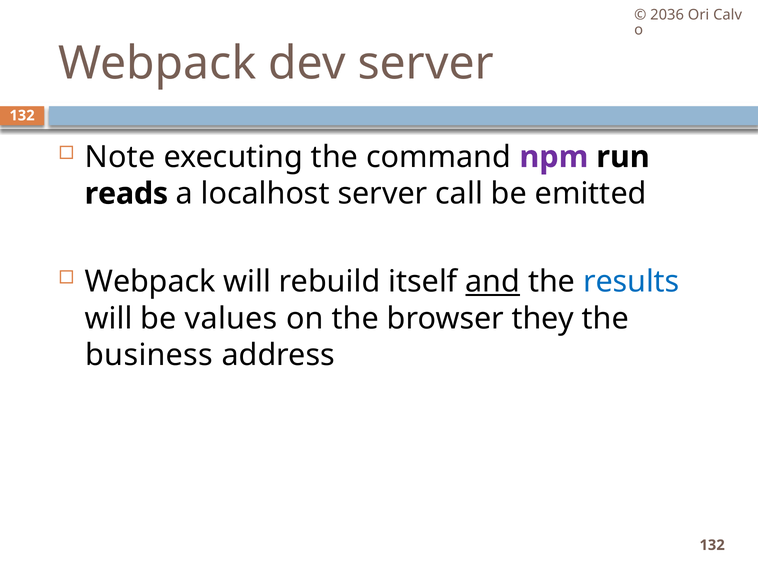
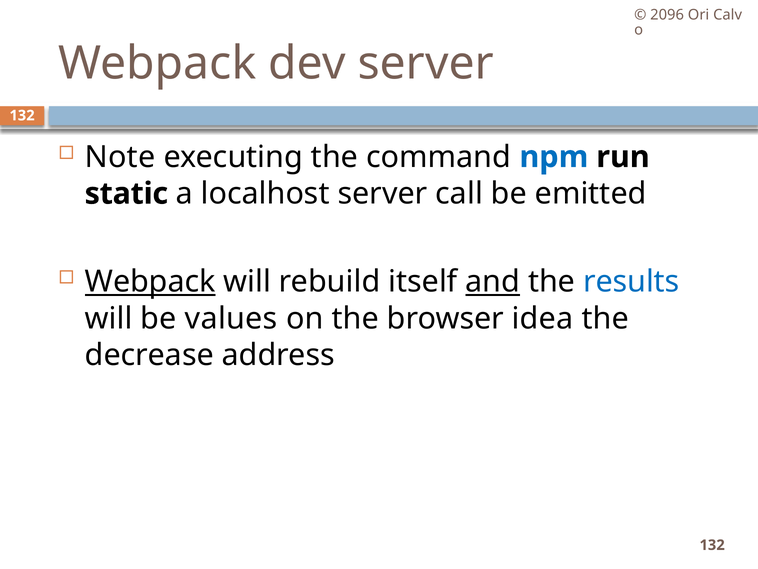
2036: 2036 -> 2096
npm colour: purple -> blue
reads: reads -> static
Webpack at (150, 282) underline: none -> present
they: they -> idea
business: business -> decrease
